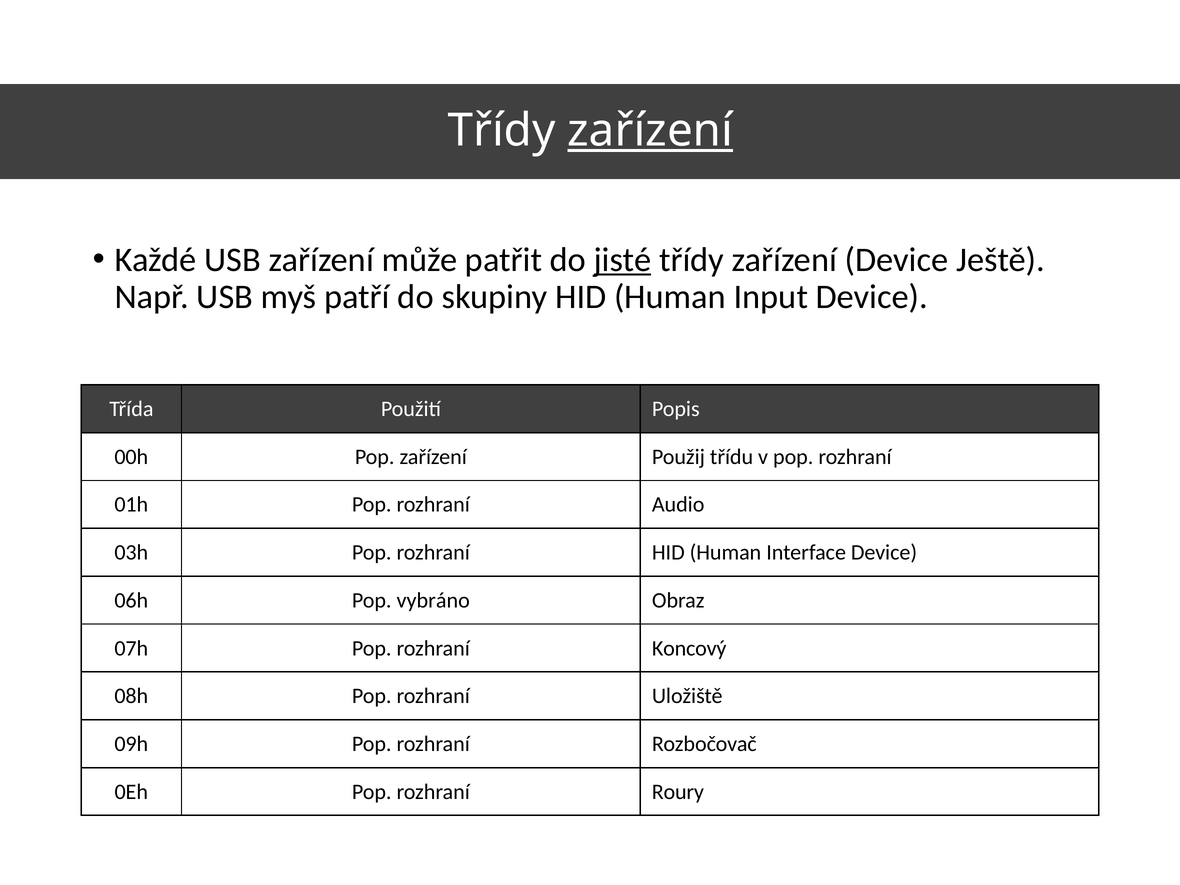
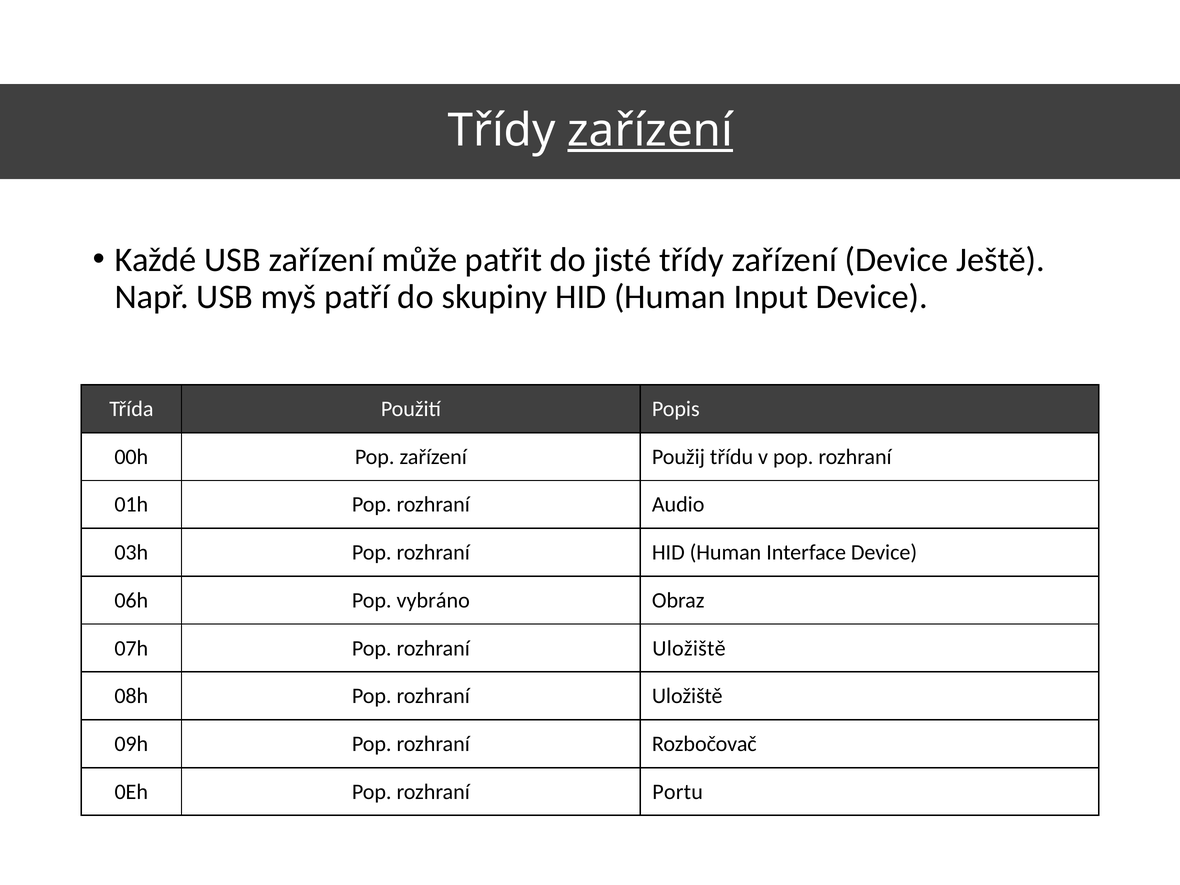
jisté underline: present -> none
07h Pop rozhraní Koncový: Koncový -> Uložiště
Roury: Roury -> Portu
